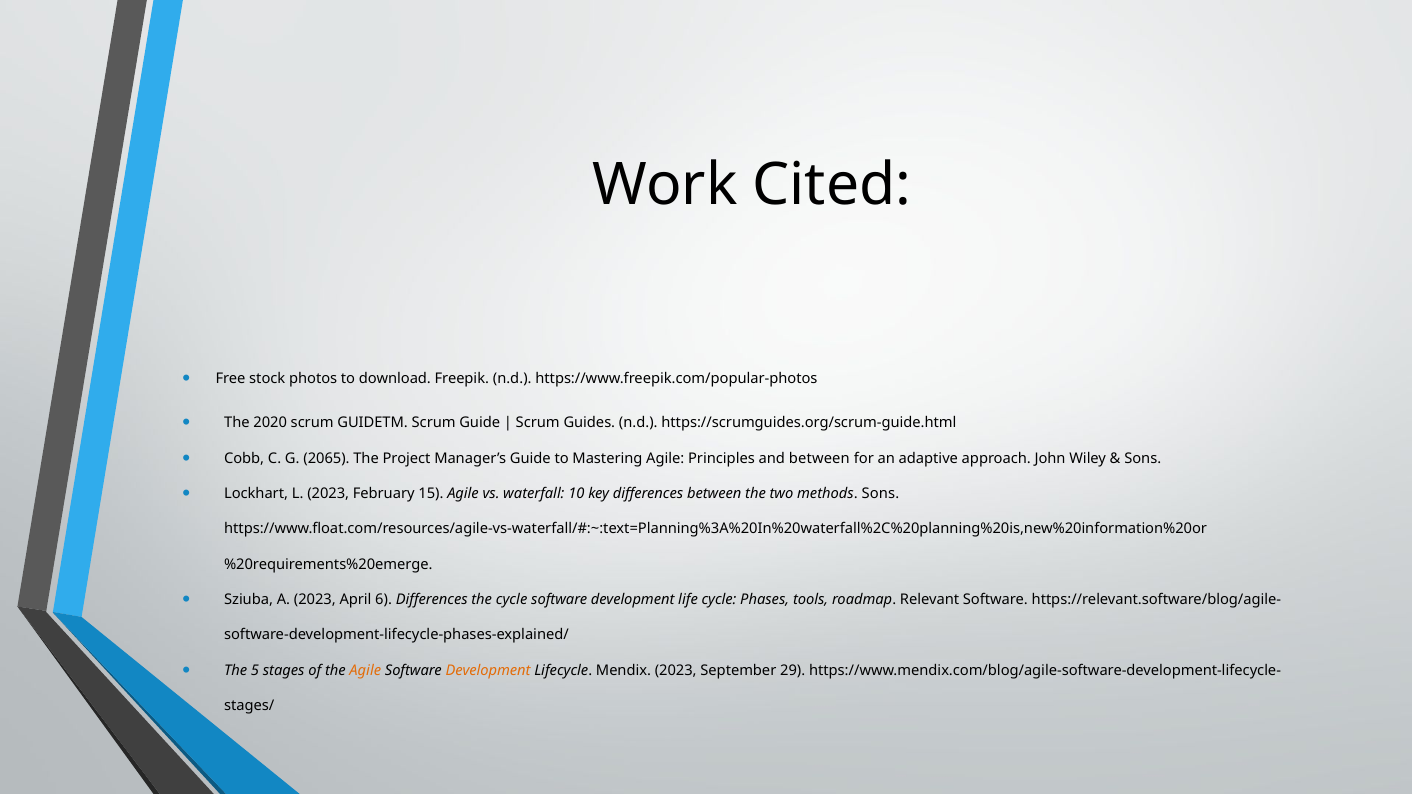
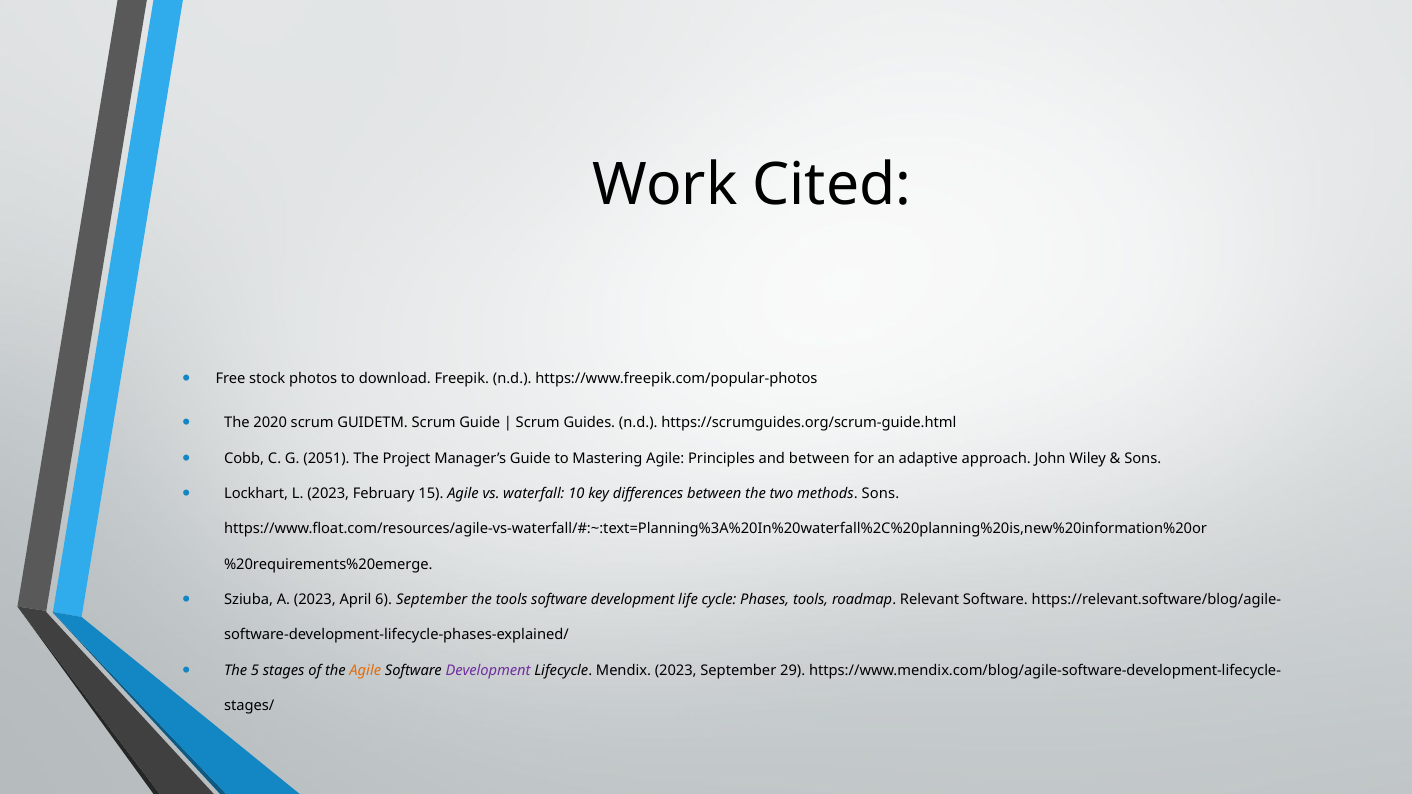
2065: 2065 -> 2051
6 Differences: Differences -> September
the cycle: cycle -> tools
Development at (488, 671) colour: orange -> purple
